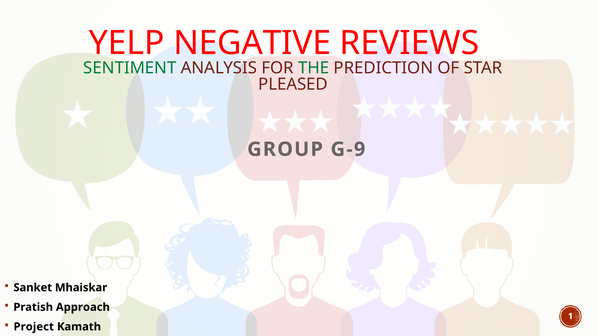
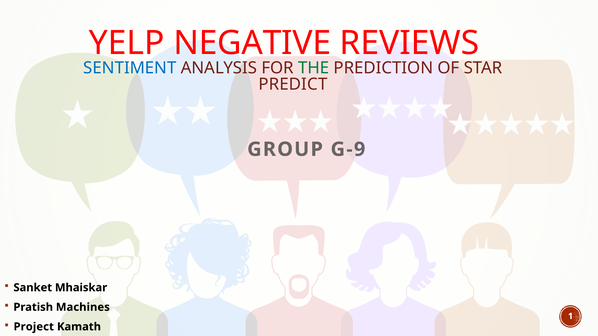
SENTIMENT colour: green -> blue
PLEASED: PLEASED -> PREDICT
Approach: Approach -> Machines
